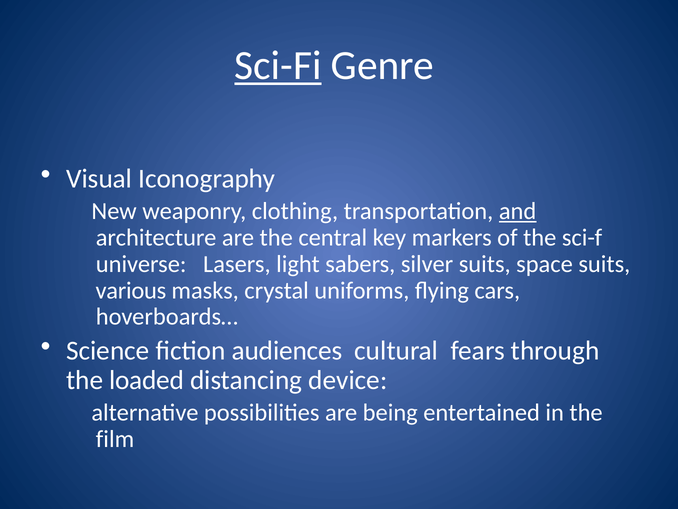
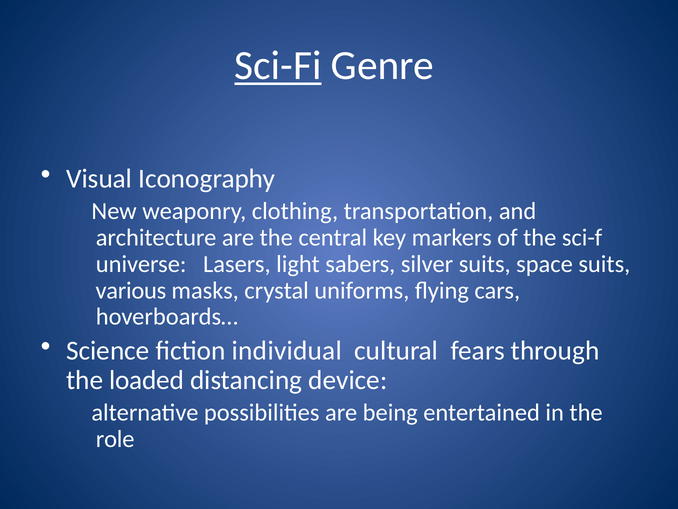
and underline: present -> none
audiences: audiences -> individual
film: film -> role
